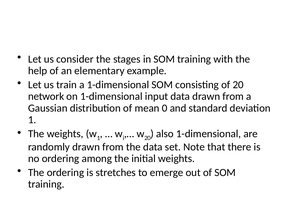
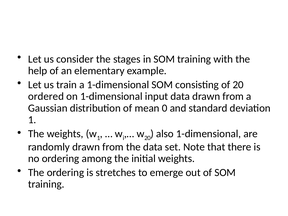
network: network -> ordered
